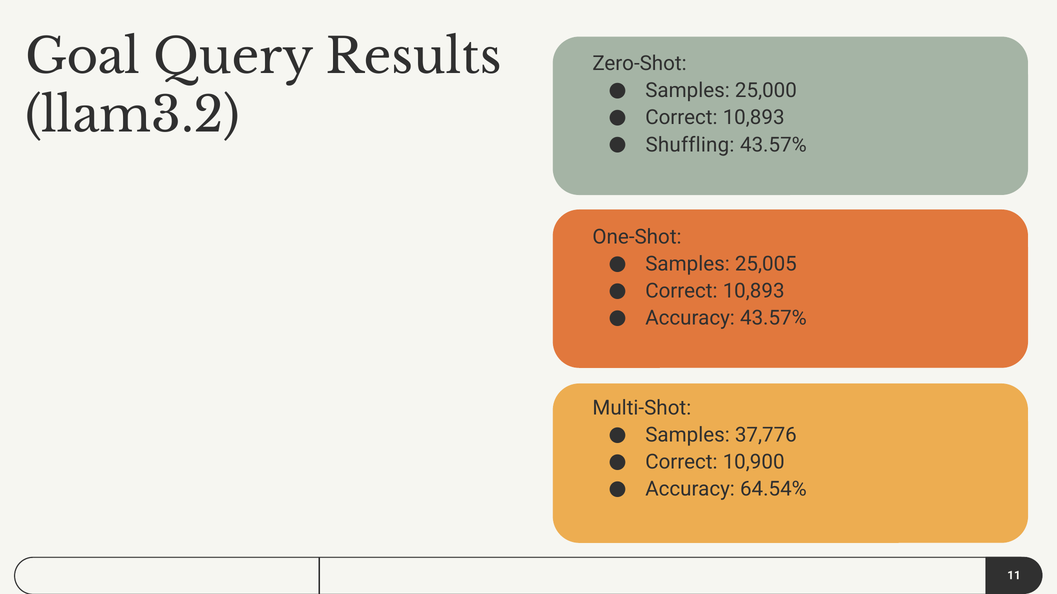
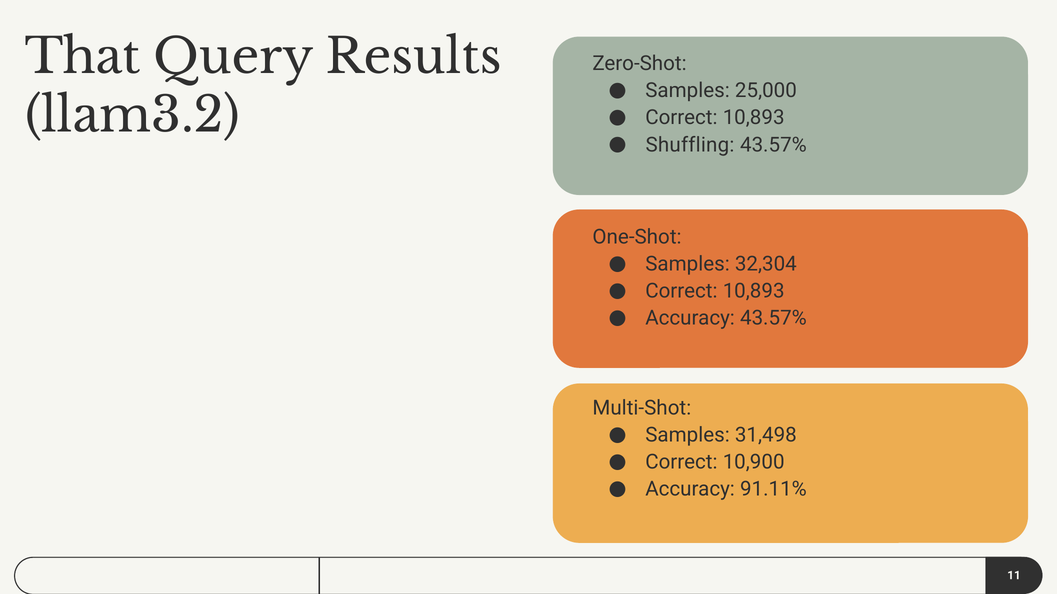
Goal: Goal -> That
25,005: 25,005 -> 32,304
37,776: 37,776 -> 31,498
64.54%: 64.54% -> 91.11%
